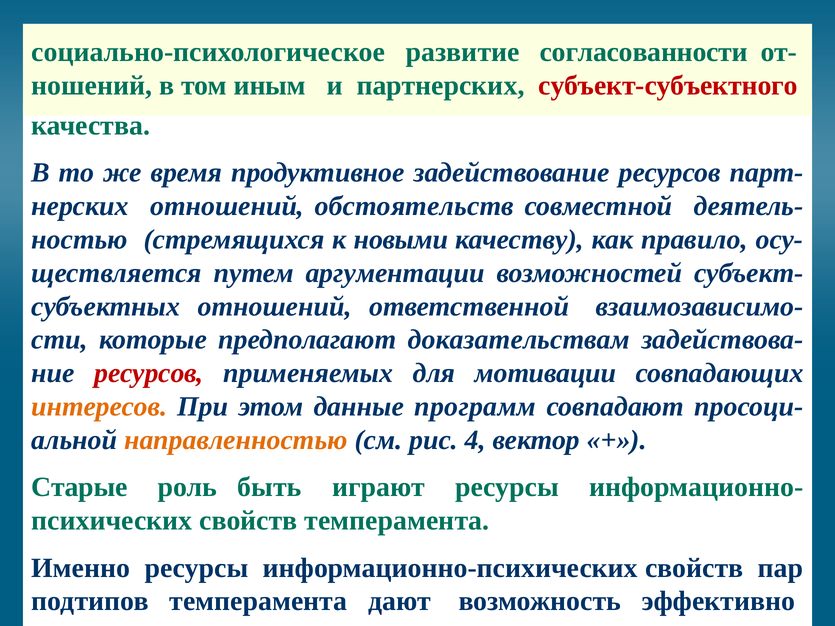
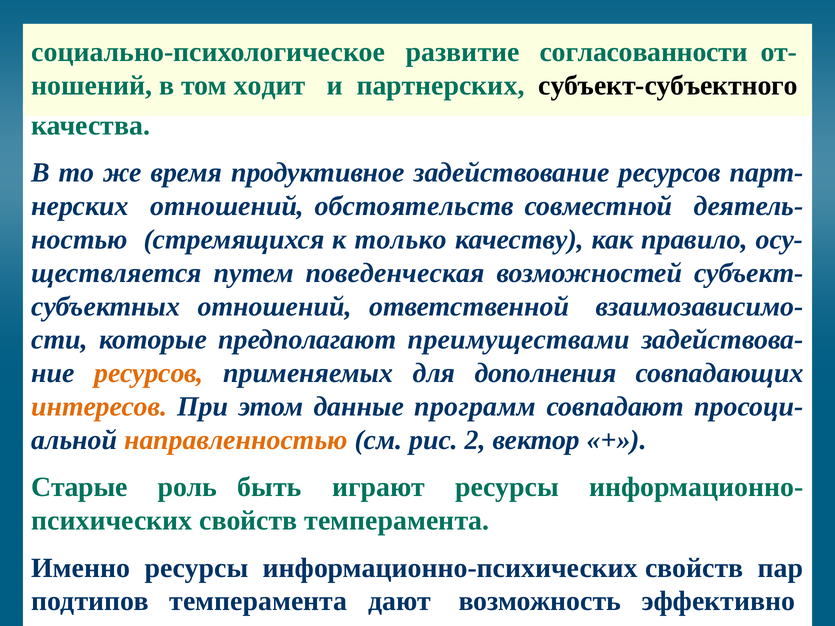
иным: иным -> ходит
субъект-субъектного colour: red -> black
новыми: новыми -> только
аргументации: аргументации -> поведенческая
доказательствам: доказательствам -> преимуществами
ресурсов at (149, 373) colour: red -> orange
мотивации: мотивации -> дополнения
4: 4 -> 2
